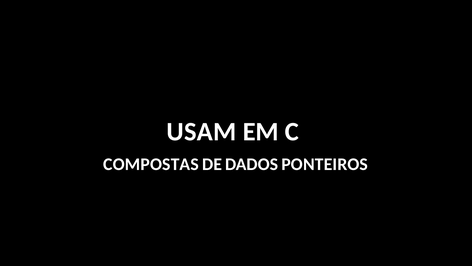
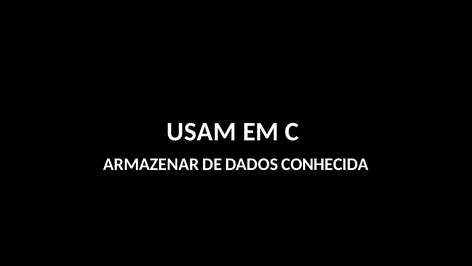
COMPOSTAS: COMPOSTAS -> ARMAZENAR
PONTEIROS: PONTEIROS -> CONHECIDA
